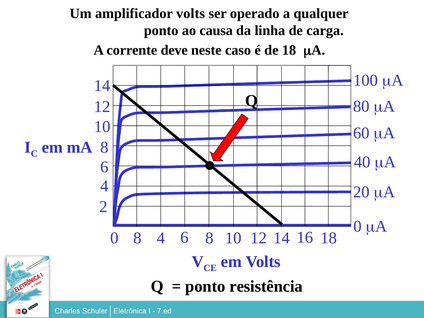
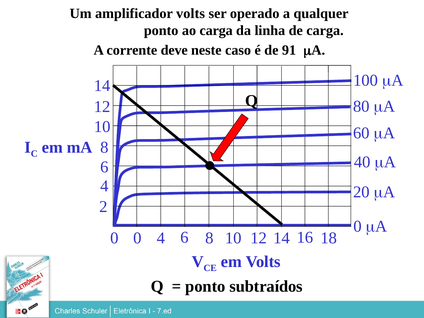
ao causa: causa -> carga
de 18: 18 -> 91
0 8: 8 -> 0
resistência: resistência -> subtraídos
